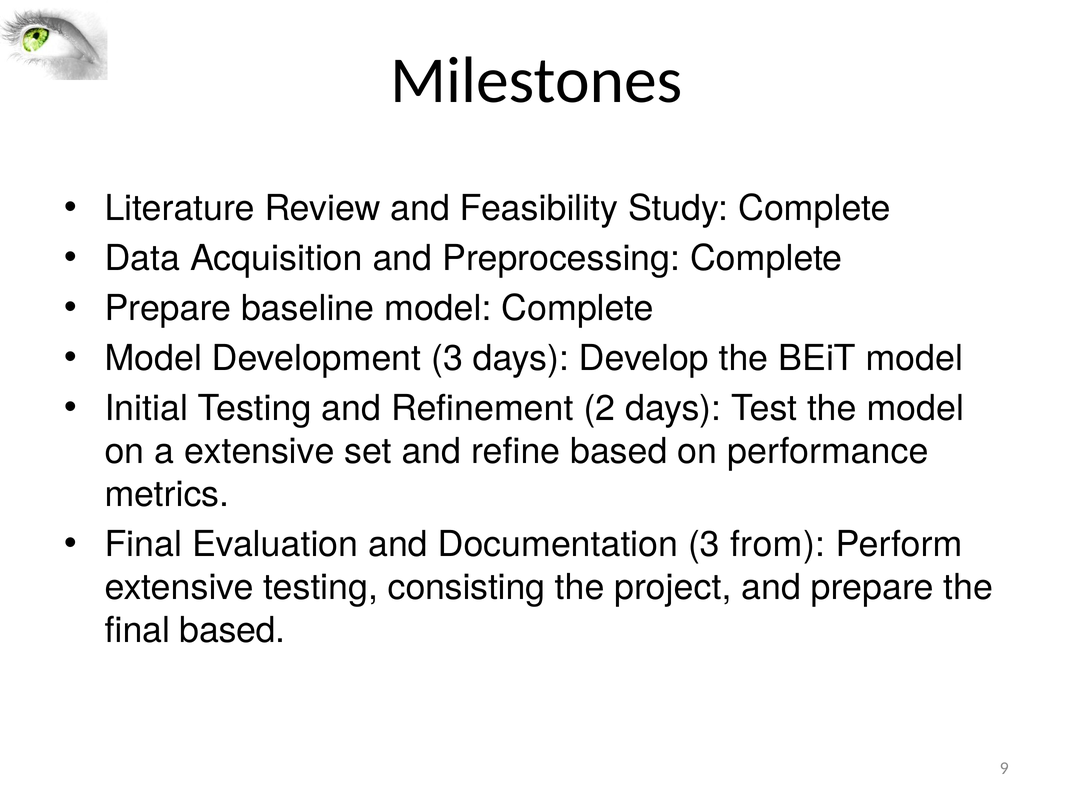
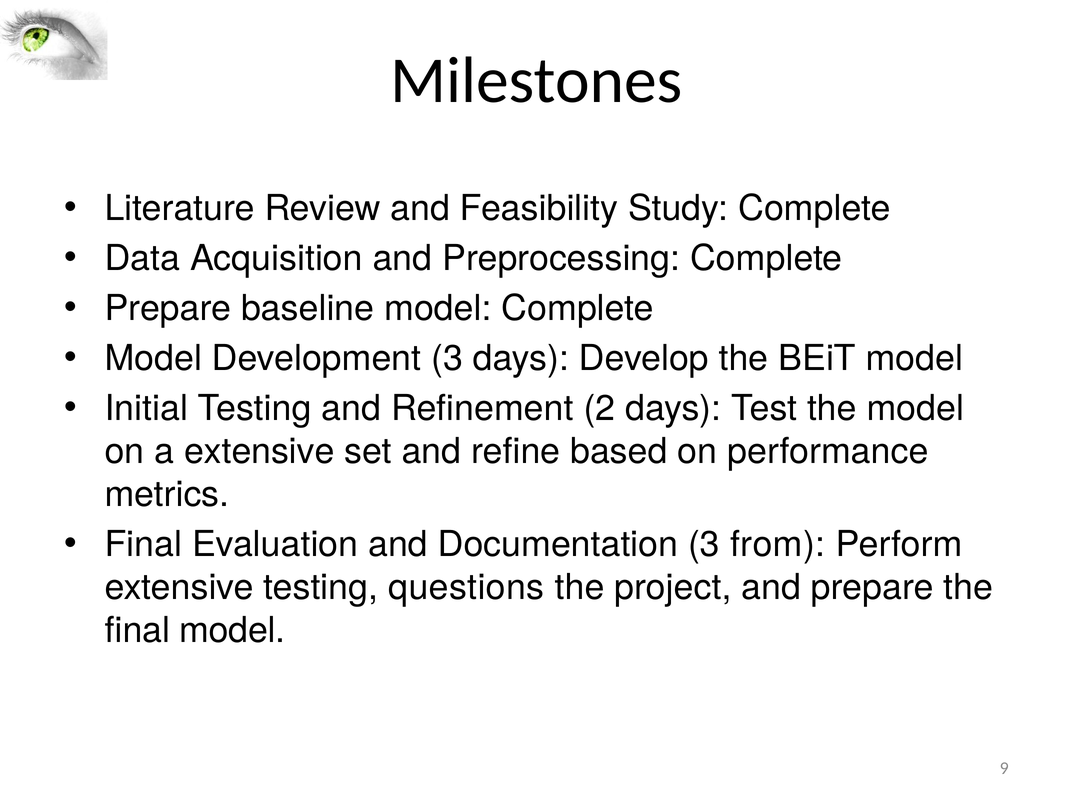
consisting: consisting -> questions
final based: based -> model
